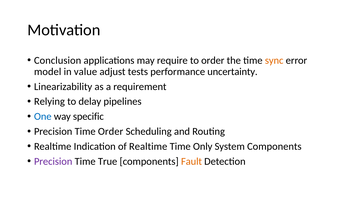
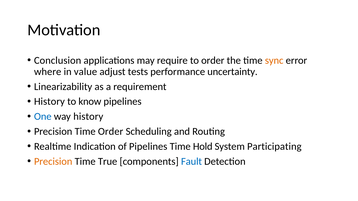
model: model -> where
Relying at (49, 102): Relying -> History
delay: delay -> know
way specific: specific -> history
of Realtime: Realtime -> Pipelines
Only: Only -> Hold
System Components: Components -> Participating
Precision at (53, 162) colour: purple -> orange
Fault colour: orange -> blue
